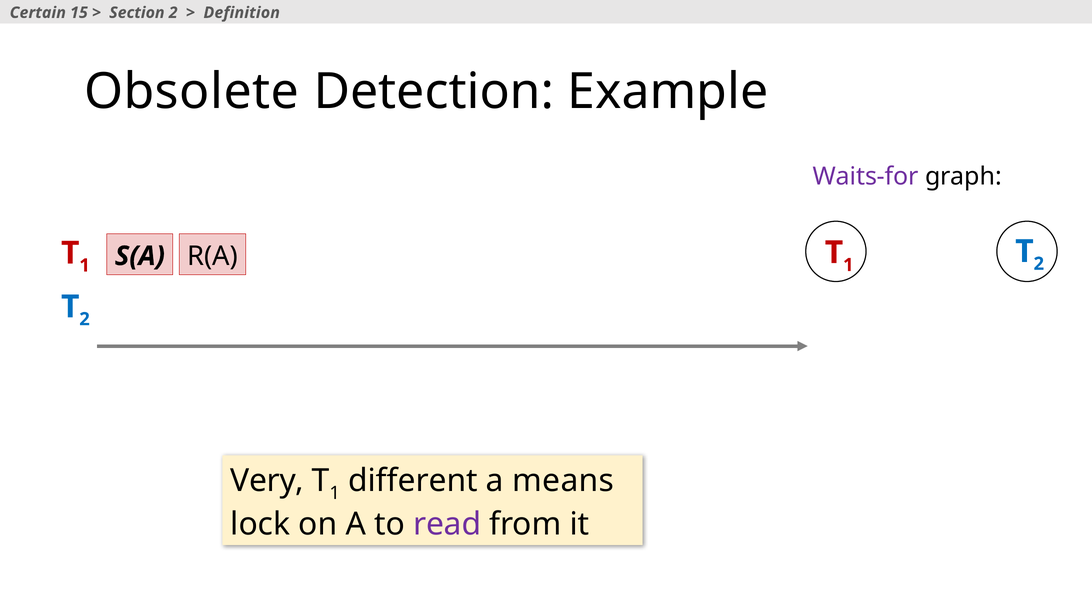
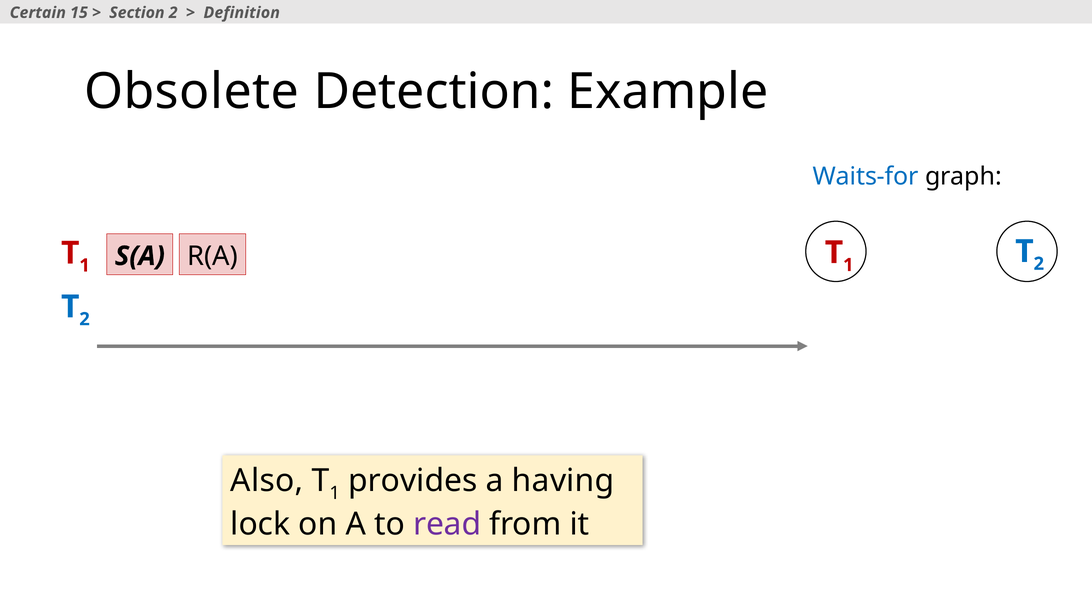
Waits-for colour: purple -> blue
Very: Very -> Also
different: different -> provides
means: means -> having
